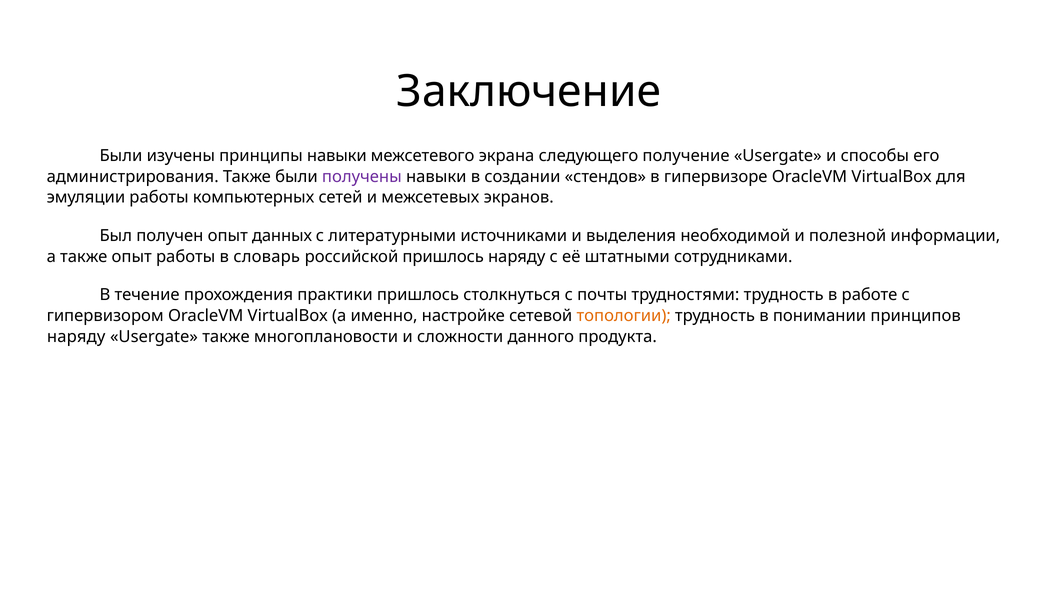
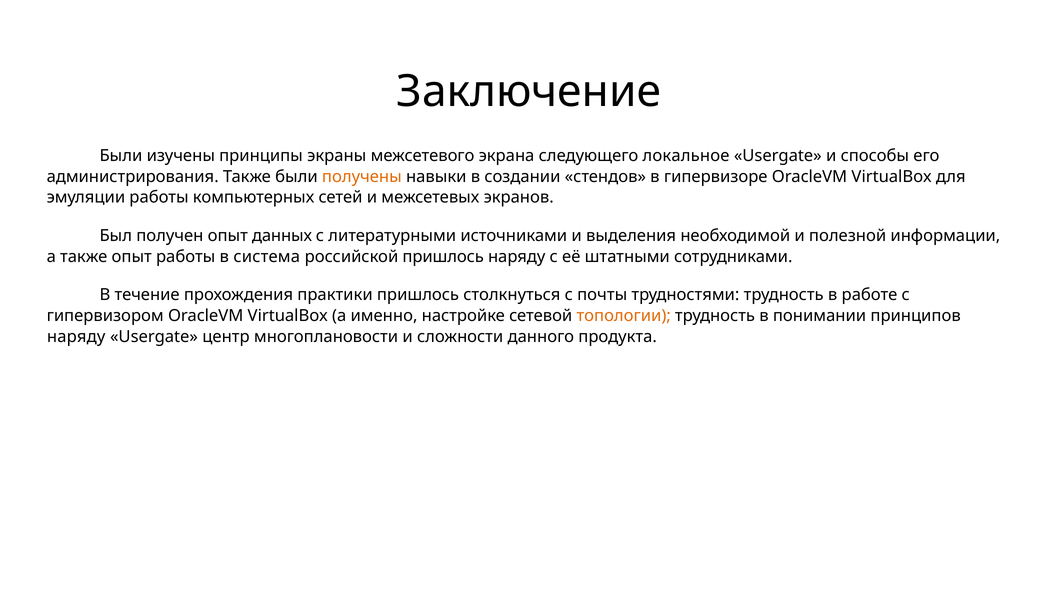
принципы навыки: навыки -> экраны
получение: получение -> локальное
получены colour: purple -> orange
словарь: словарь -> система
Usergate также: также -> центр
